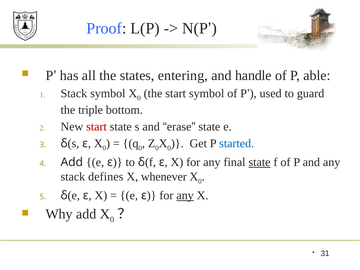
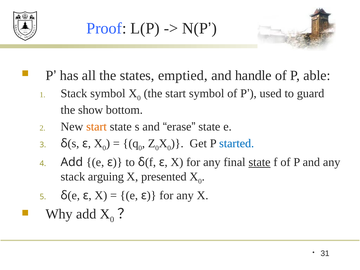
entering: entering -> emptied
triple: triple -> show
start at (97, 127) colour: red -> orange
defines: defines -> arguing
whenever: whenever -> presented
any at (185, 195) underline: present -> none
